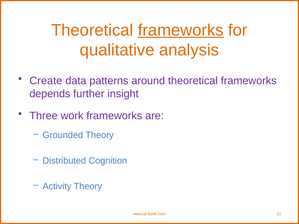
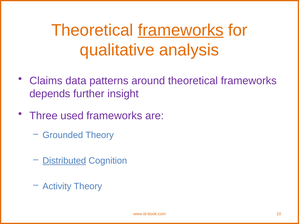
Create: Create -> Claims
work: work -> used
Distributed underline: none -> present
